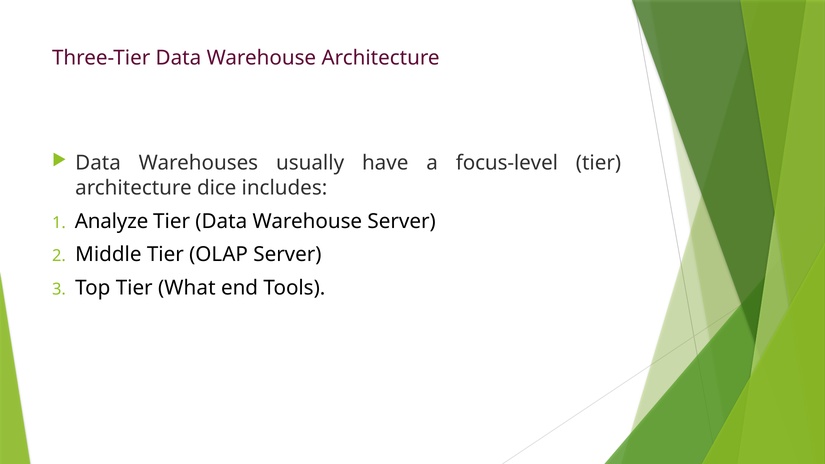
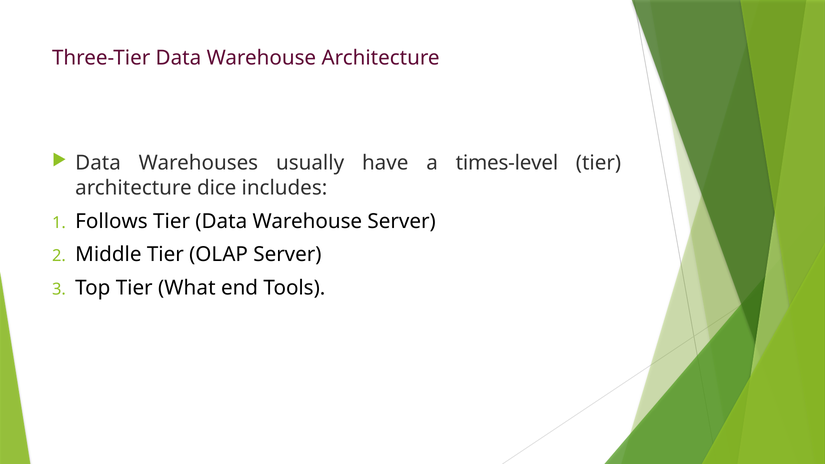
focus-level: focus-level -> times-level
Analyze: Analyze -> Follows
